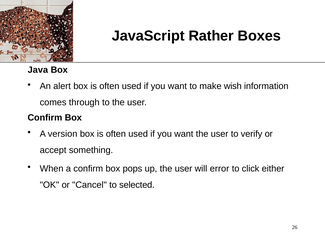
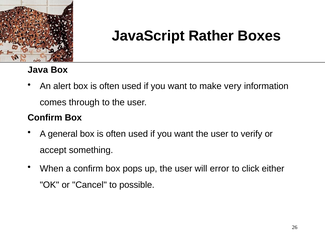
wish: wish -> very
version: version -> general
selected: selected -> possible
